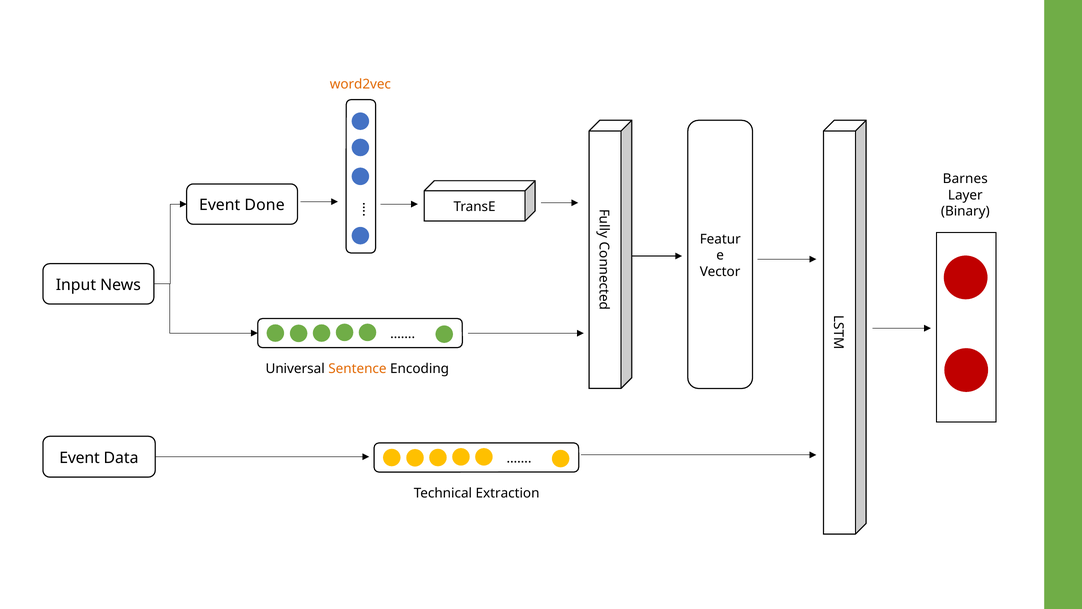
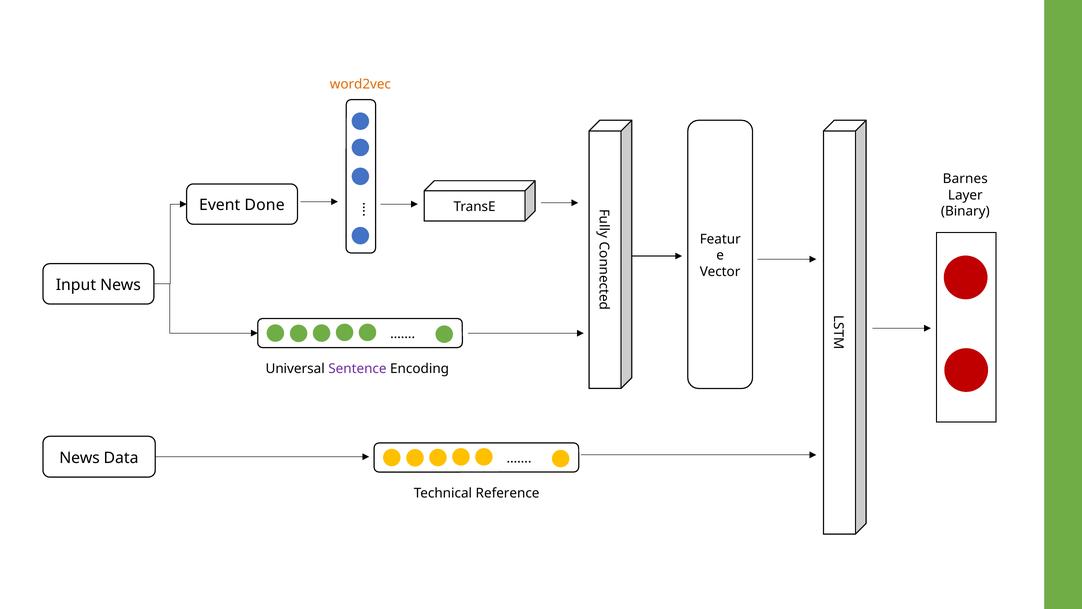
Sentence colour: orange -> purple
Event at (80, 458): Event -> News
Extraction: Extraction -> Reference
